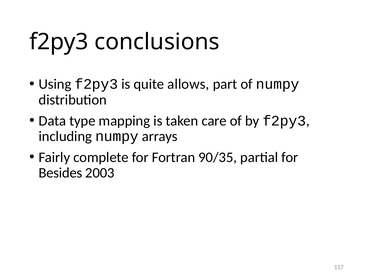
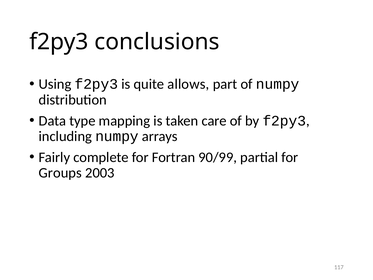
90/35: 90/35 -> 90/99
Besides: Besides -> Groups
